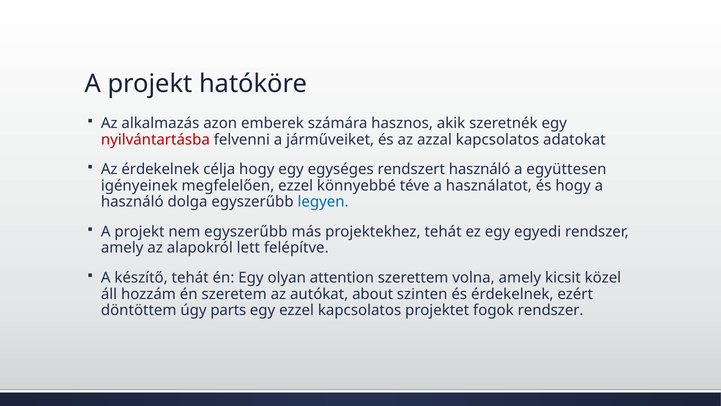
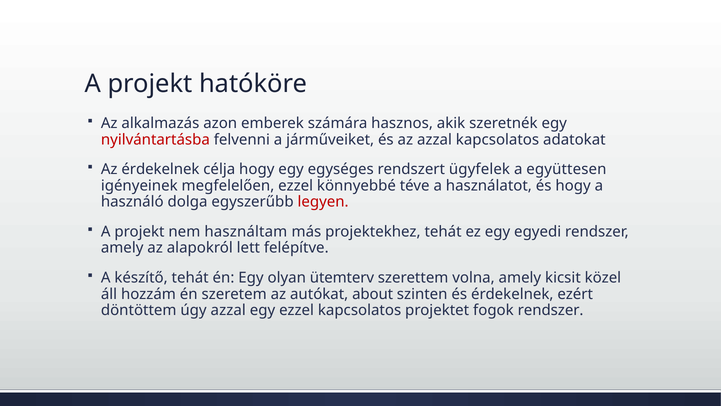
rendszert használó: használó -> ügyfelek
legyen colour: blue -> red
nem egyszerűbb: egyszerűbb -> használtam
attention: attention -> ütemterv
úgy parts: parts -> azzal
